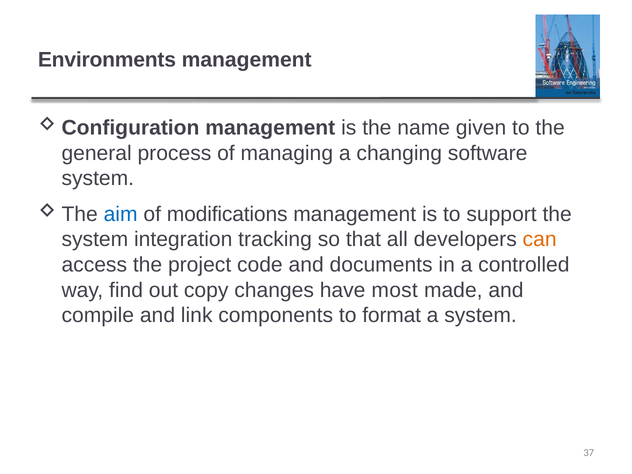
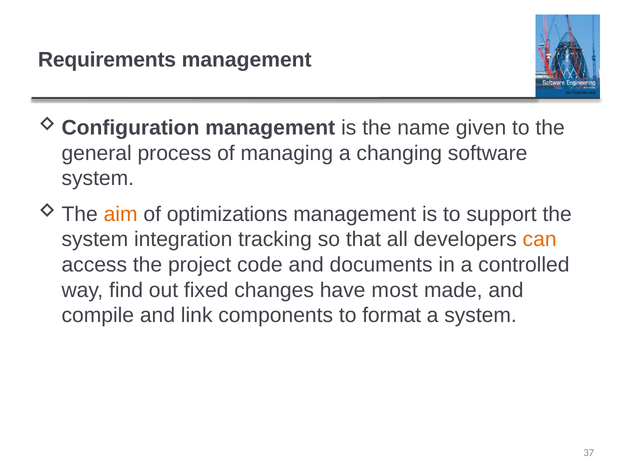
Environments: Environments -> Requirements
aim colour: blue -> orange
modifications: modifications -> optimizations
copy: copy -> fixed
